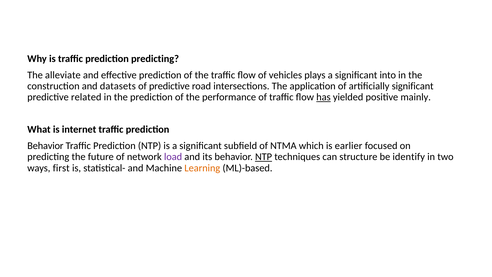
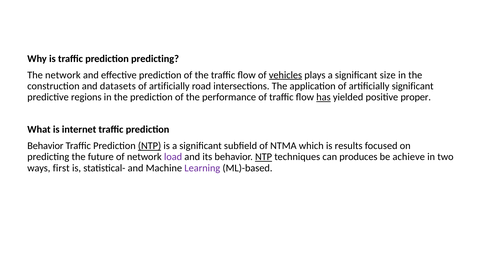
The alleviate: alleviate -> network
vehicles underline: none -> present
into: into -> size
predictive at (169, 86): predictive -> artificially
related: related -> regions
mainly: mainly -> proper
NTP at (150, 146) underline: none -> present
earlier: earlier -> results
structure: structure -> produces
identify: identify -> achieve
Learning colour: orange -> purple
